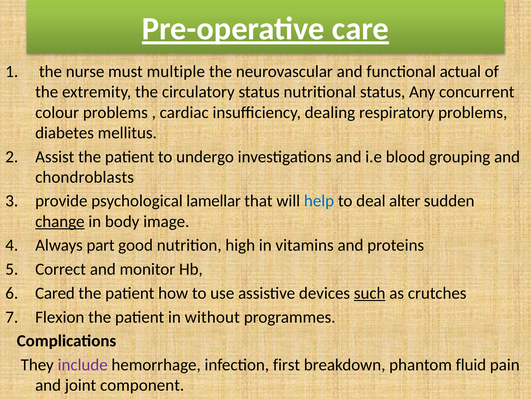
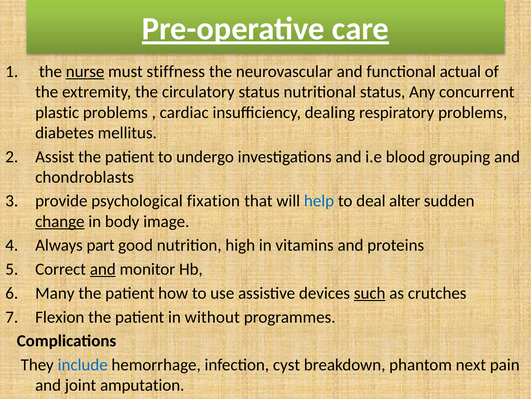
nurse underline: none -> present
multiple: multiple -> stiffness
colour: colour -> plastic
lamellar: lamellar -> fixation
and at (103, 269) underline: none -> present
Cared: Cared -> Many
include colour: purple -> blue
first: first -> cyst
fluid: fluid -> next
component: component -> amputation
